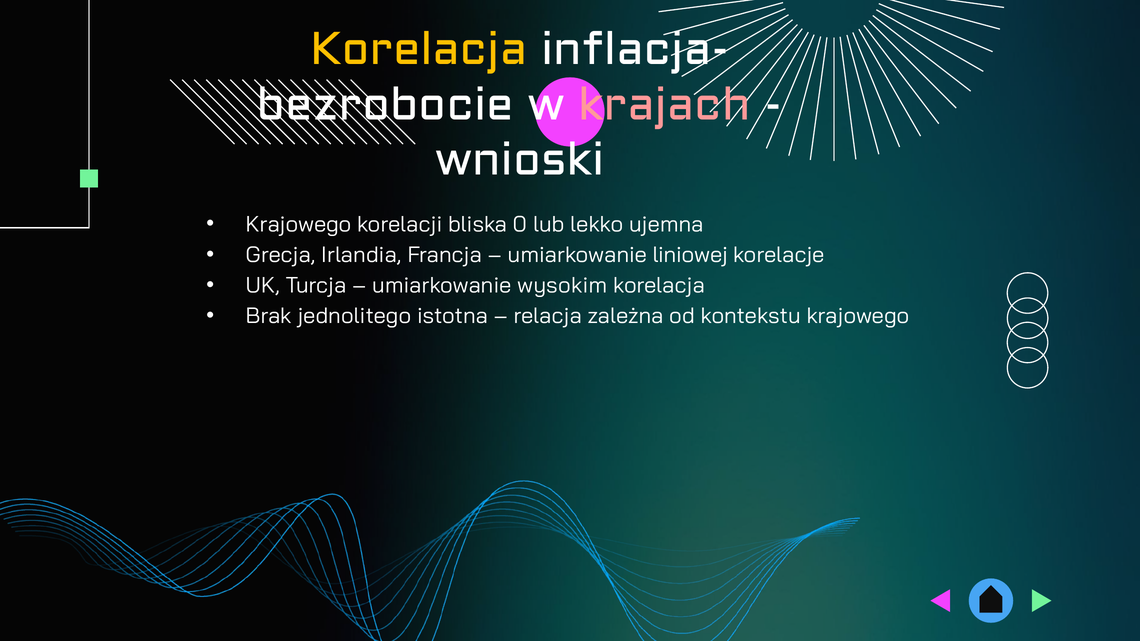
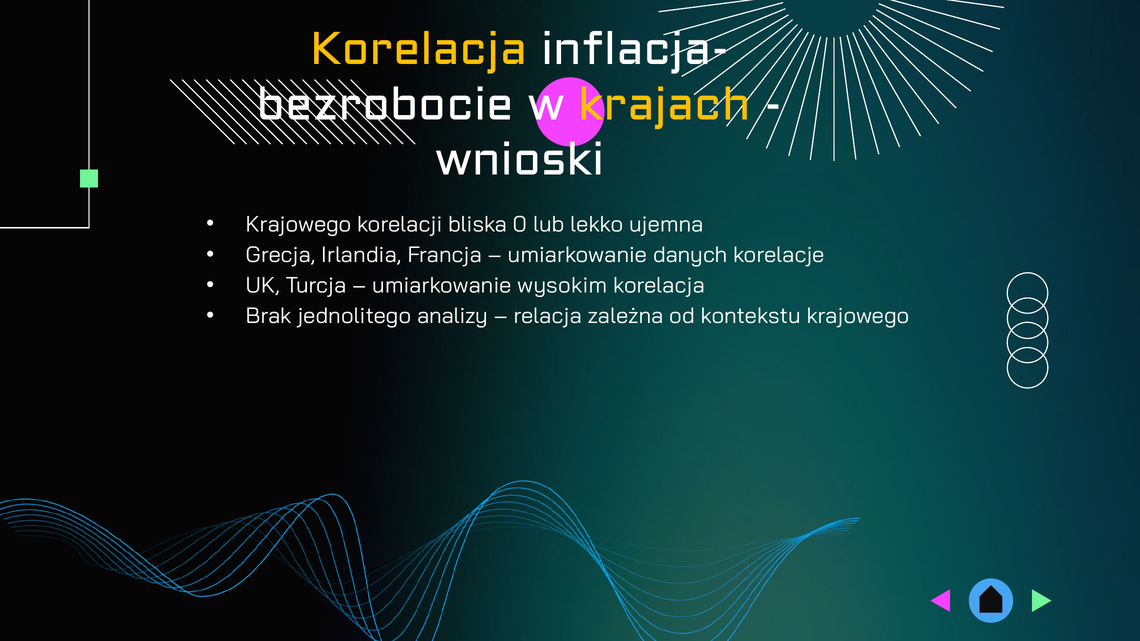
krajach colour: pink -> yellow
liniowej: liniowej -> danych
istotna: istotna -> analizy
